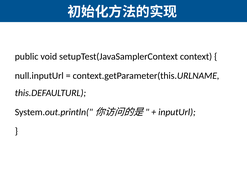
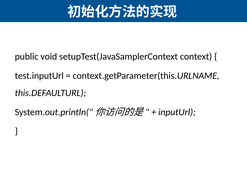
null.inputUrl: null.inputUrl -> test.inputUrl
